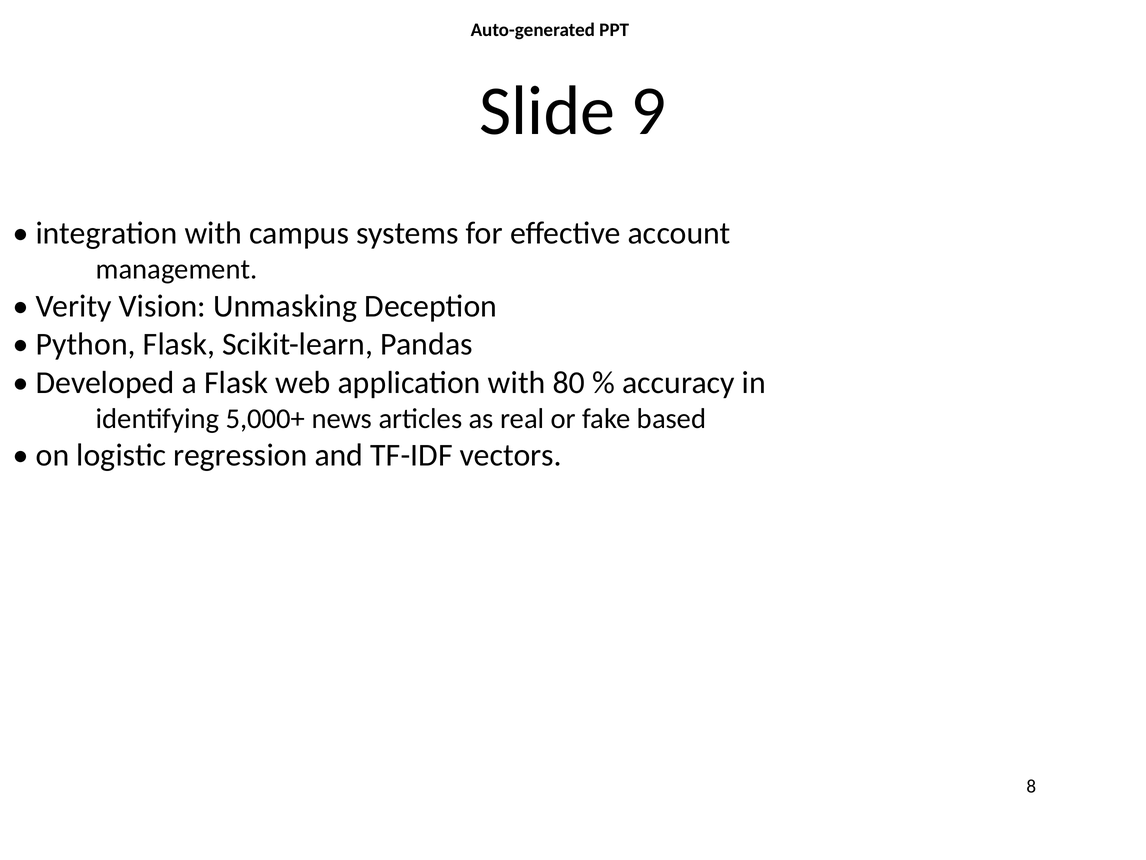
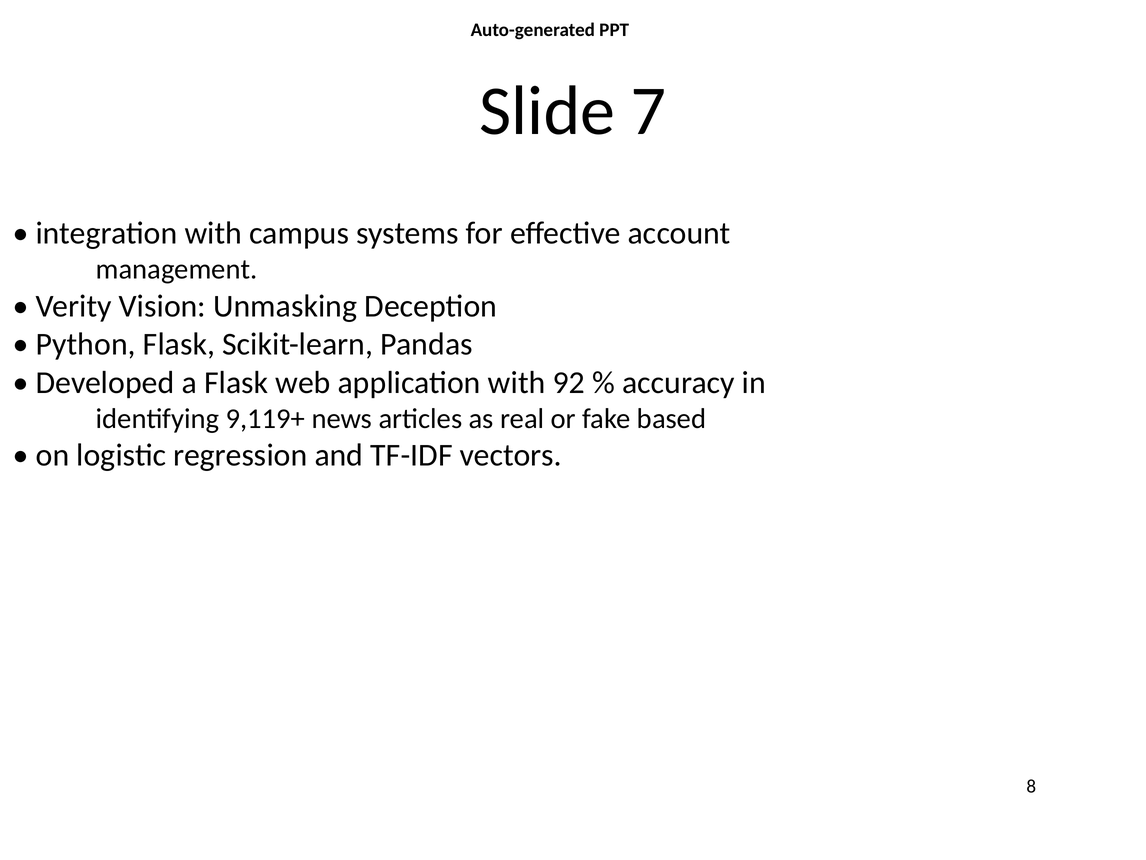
9: 9 -> 7
80: 80 -> 92
5,000+: 5,000+ -> 9,119+
